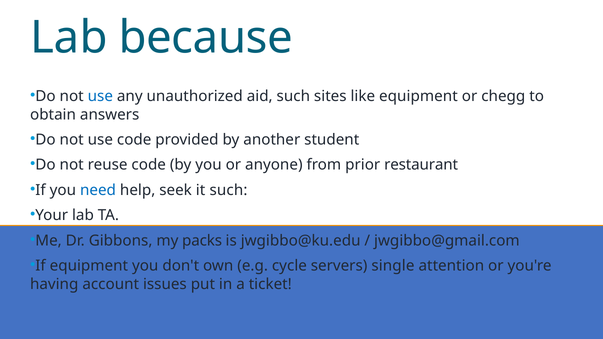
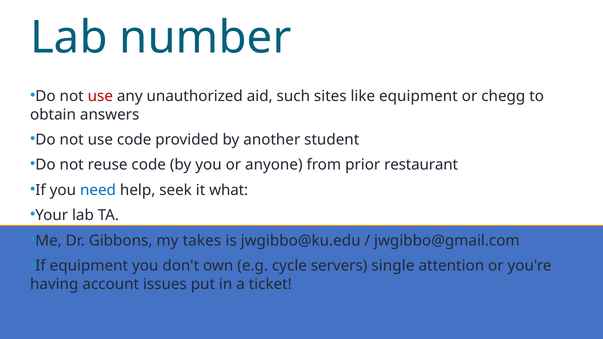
because: because -> number
use at (100, 96) colour: blue -> red
it such: such -> what
packs: packs -> takes
